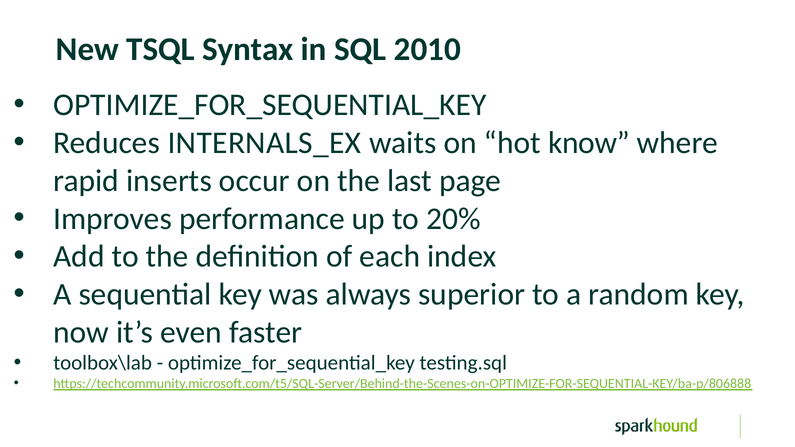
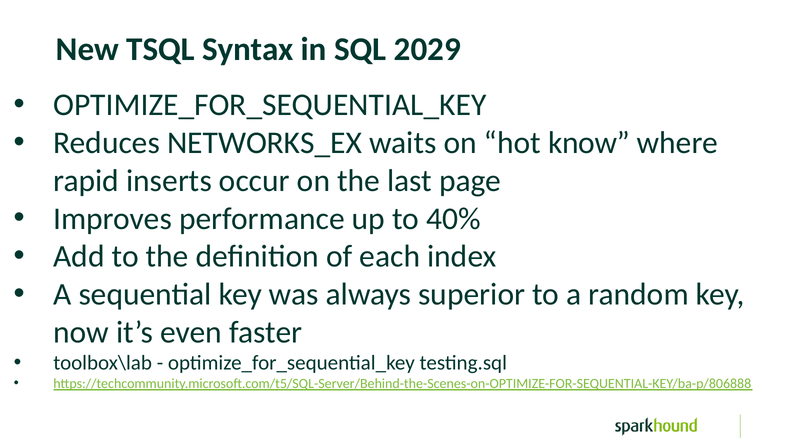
2010: 2010 -> 2029
INTERNALS_EX: INTERNALS_EX -> NETWORKS_EX
20%: 20% -> 40%
